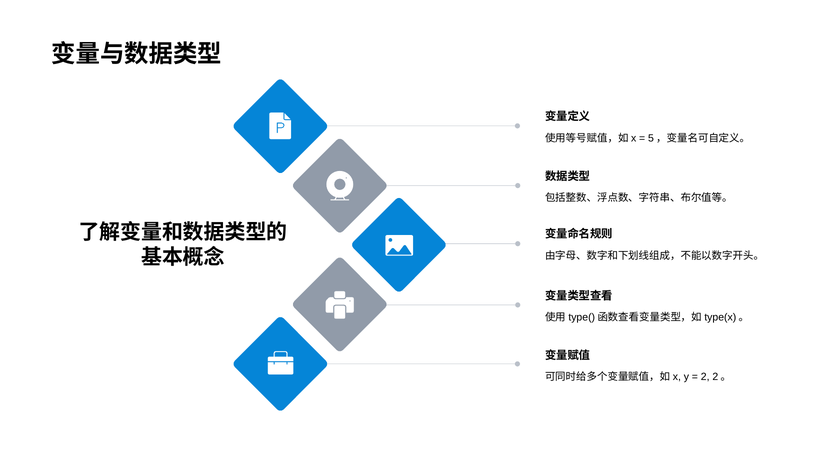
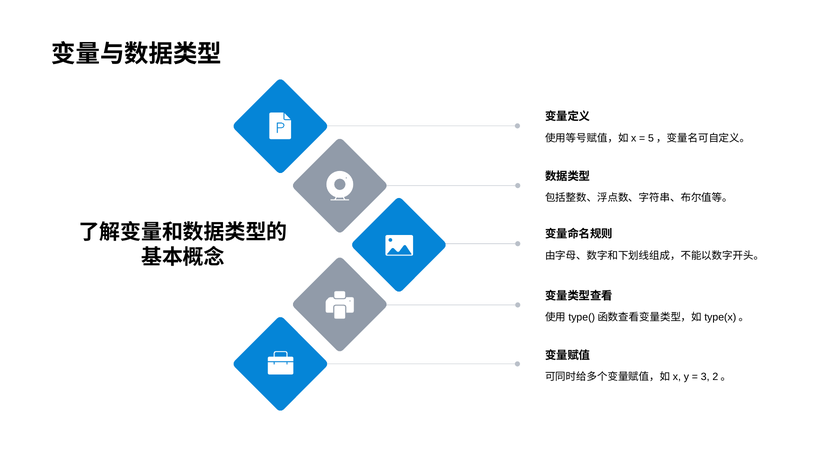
2 at (705, 377): 2 -> 3
